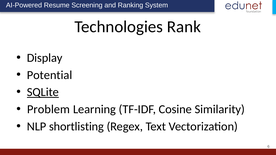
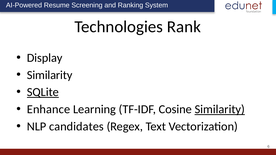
Potential at (50, 75): Potential -> Similarity
Problem: Problem -> Enhance
Similarity at (220, 109) underline: none -> present
shortlisting: shortlisting -> candidates
